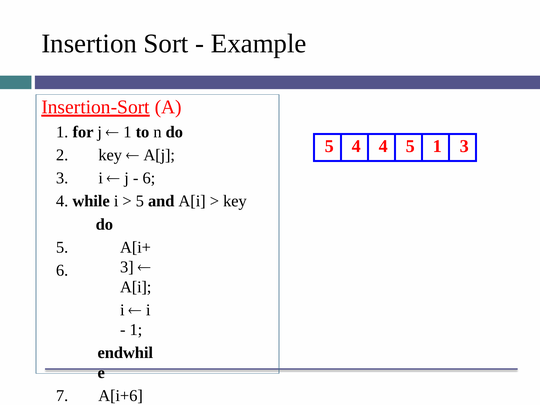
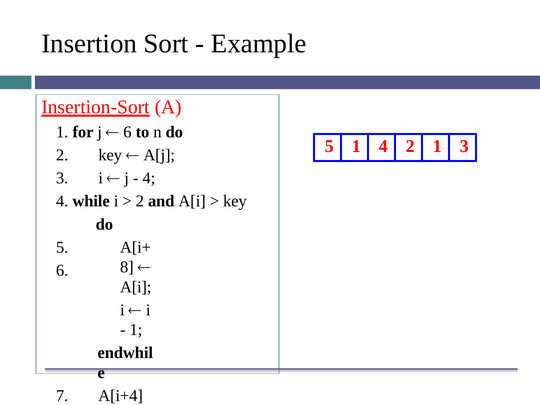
1 at (127, 132): 1 -> 6
5 4: 4 -> 1
4 5: 5 -> 2
6 at (149, 178): 6 -> 4
5 at (140, 201): 5 -> 2
3 at (127, 267): 3 -> 8
A[i+6: A[i+6 -> A[i+4
